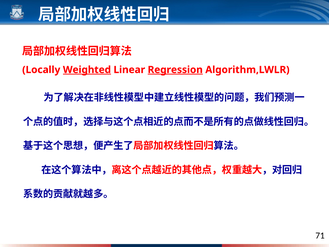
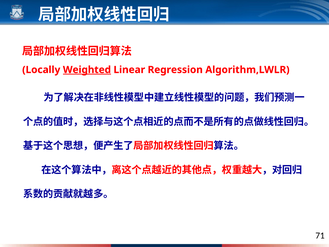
Regression underline: present -> none
